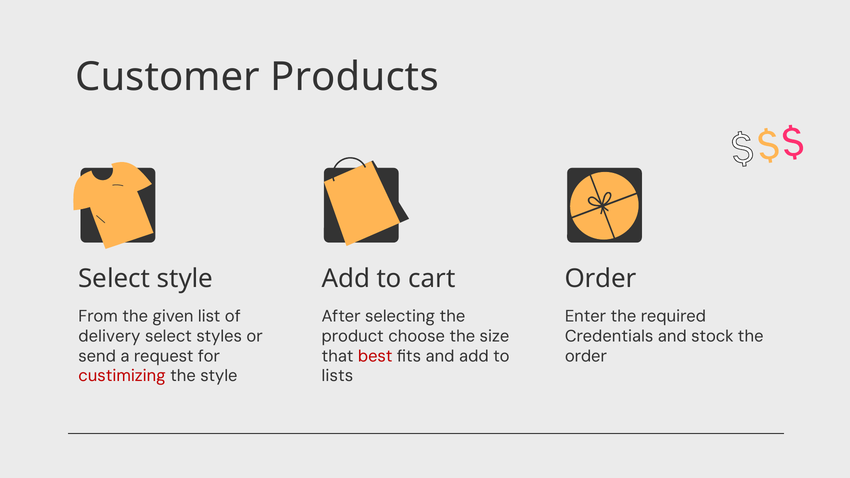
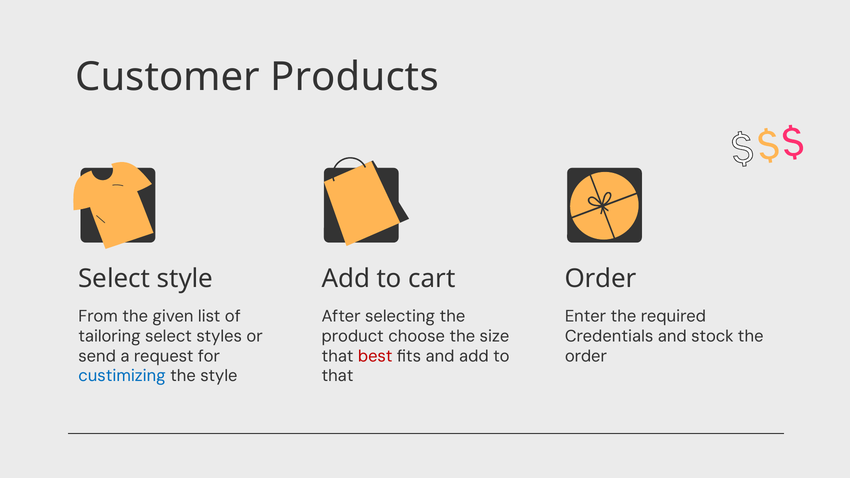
delivery: delivery -> tailoring
custimizing colour: red -> blue
lists at (337, 376): lists -> that
